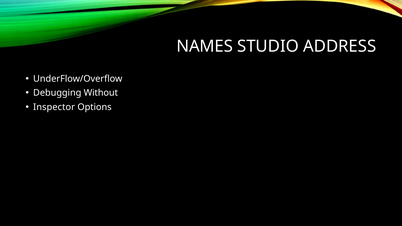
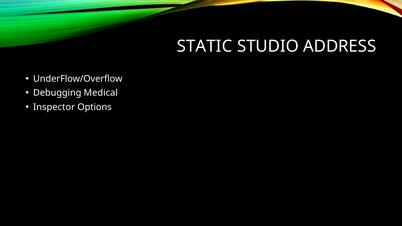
NAMES: NAMES -> STATIC
Without: Without -> Medical
